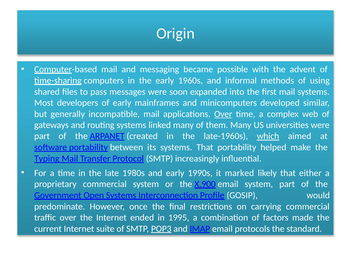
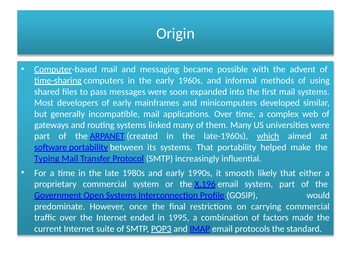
Over at (223, 114) underline: present -> none
marked: marked -> smooth
X.900: X.900 -> X.196
